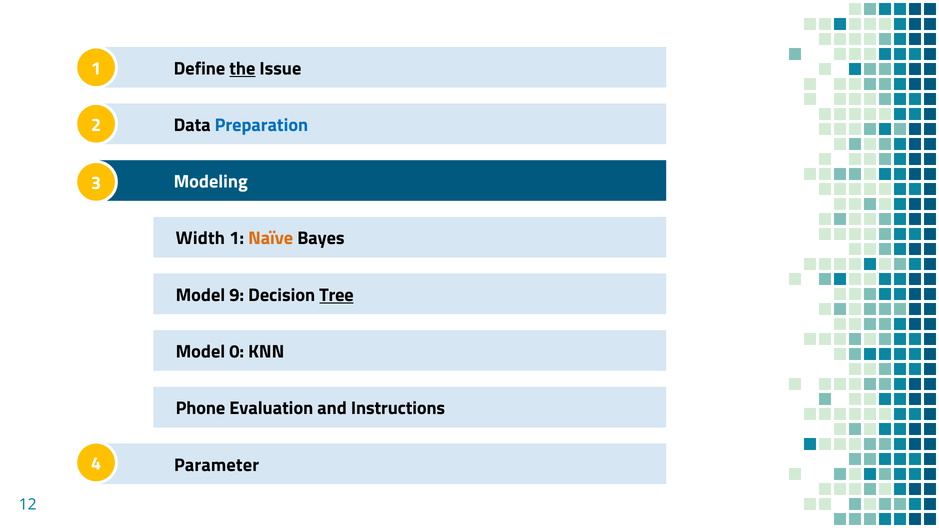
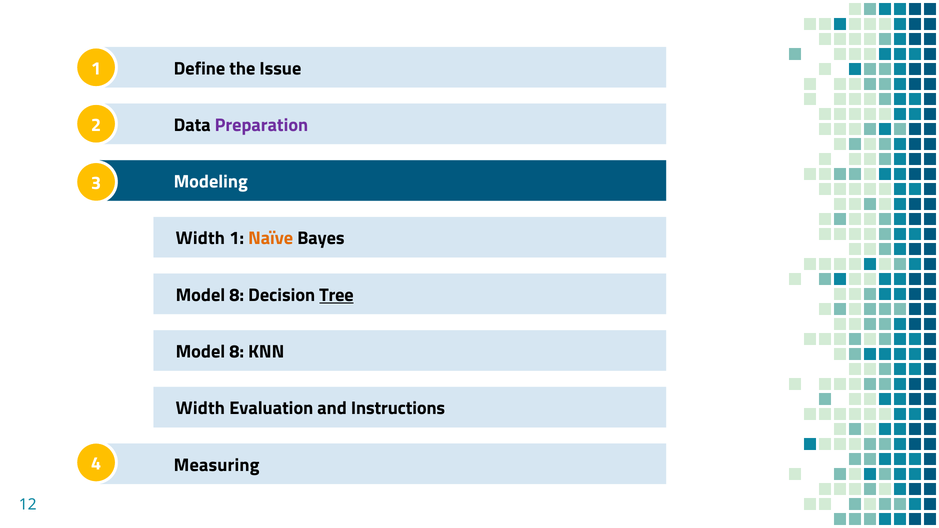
the underline: present -> none
Preparation colour: blue -> purple
9 at (237, 295): 9 -> 8
0 at (237, 352): 0 -> 8
Phone at (200, 409): Phone -> Width
Parameter: Parameter -> Measuring
